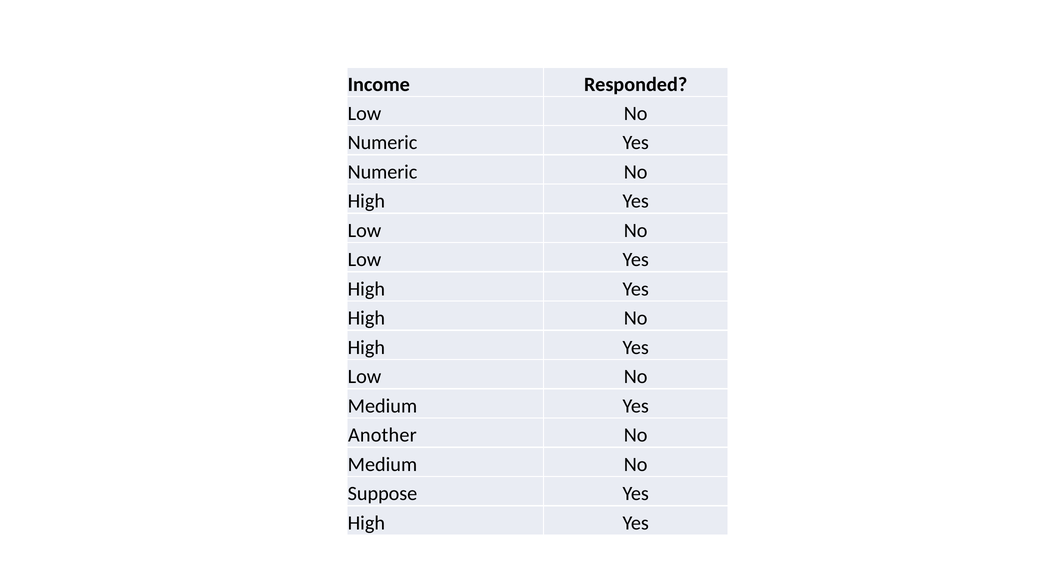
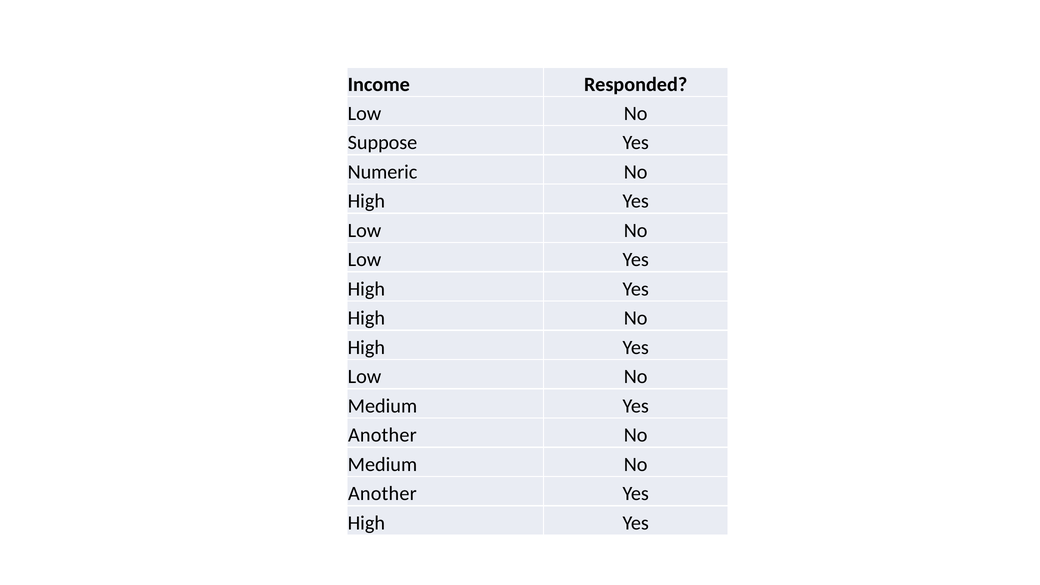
Numeric at (383, 143): Numeric -> Suppose
Suppose at (382, 494): Suppose -> Another
